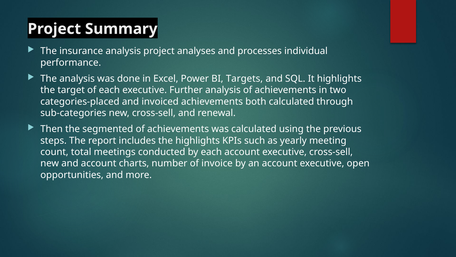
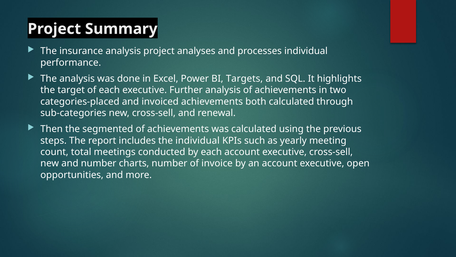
the highlights: highlights -> individual
and account: account -> number
